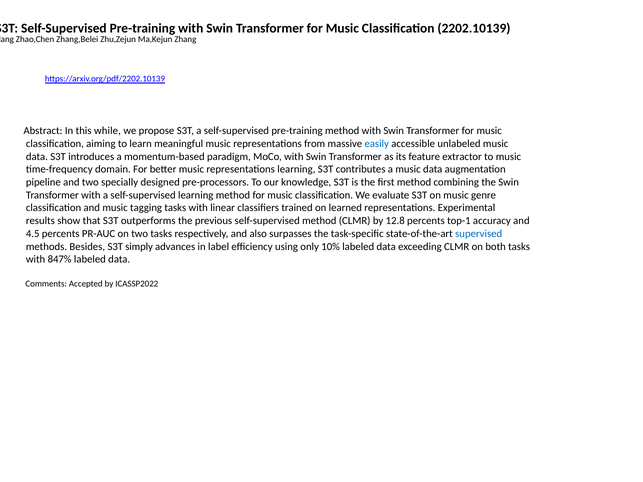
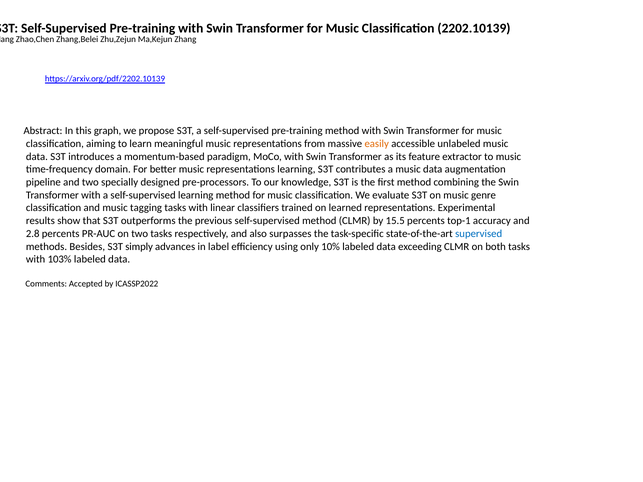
while: while -> graph
easily colour: blue -> orange
12.8: 12.8 -> 15.5
4.5: 4.5 -> 2.8
847%: 847% -> 103%
